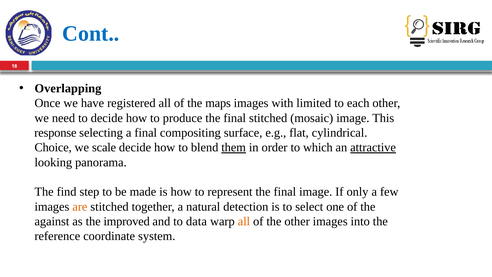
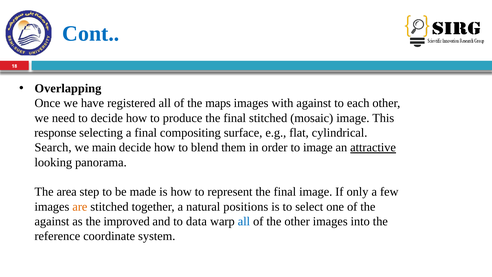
with limited: limited -> against
Choice: Choice -> Search
scale: scale -> main
them underline: present -> none
to which: which -> image
find: find -> area
detection: detection -> positions
all at (244, 221) colour: orange -> blue
